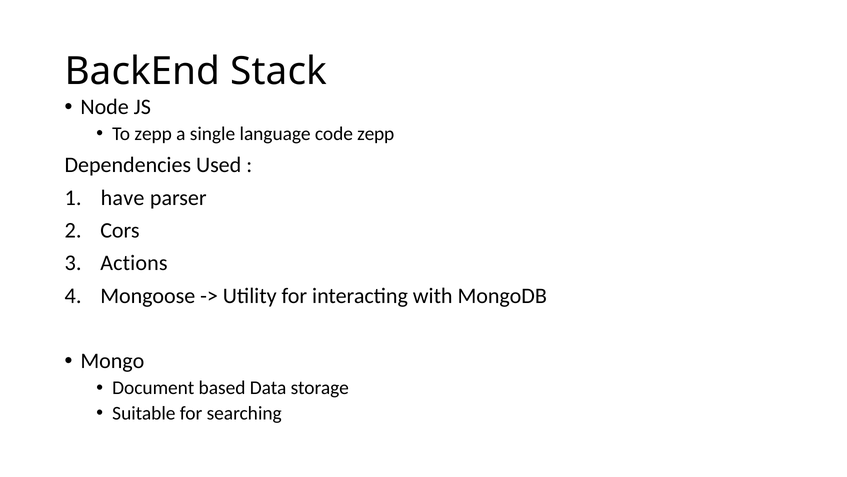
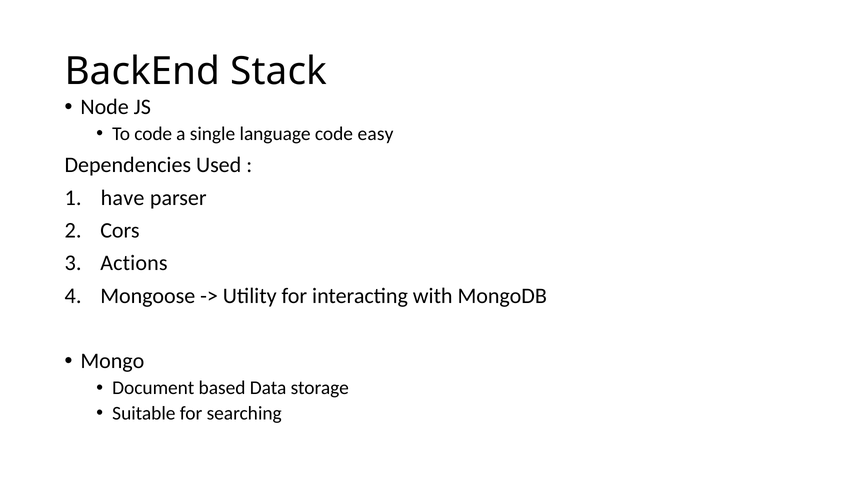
To zepp: zepp -> code
code zepp: zepp -> easy
